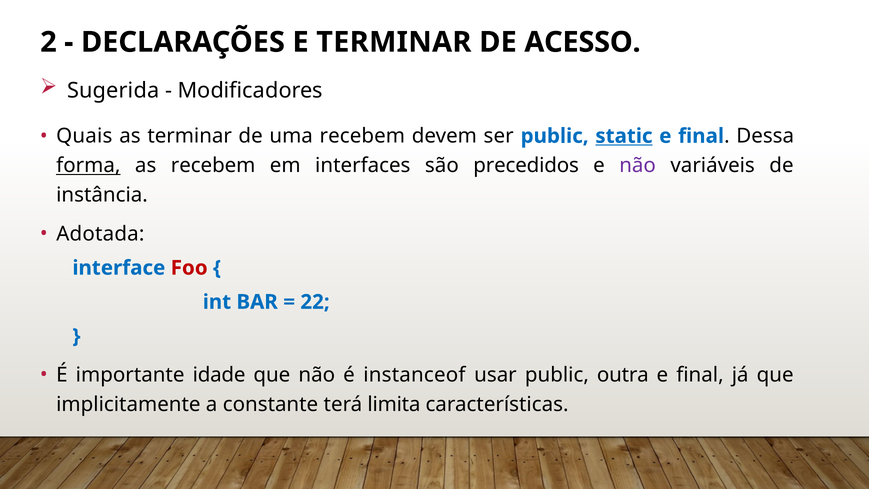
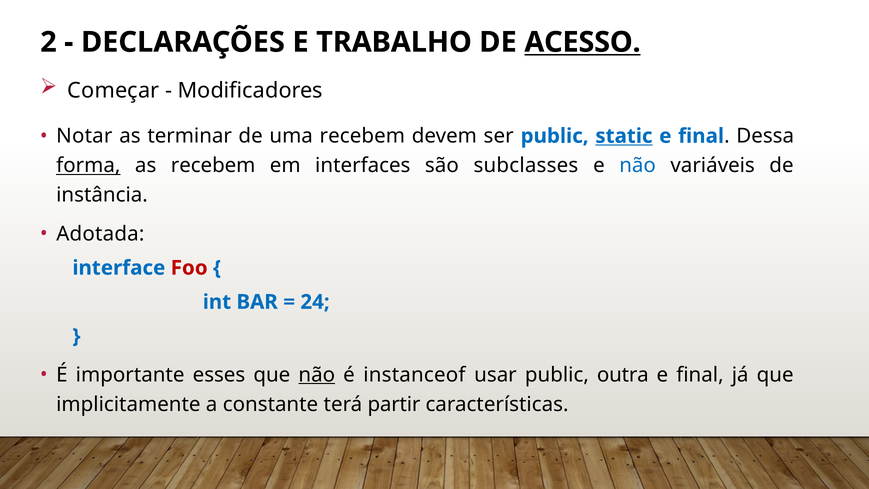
E TERMINAR: TERMINAR -> TRABALHO
ACESSO underline: none -> present
Sugerida: Sugerida -> Começar
Quais: Quais -> Notar
precedidos: precedidos -> subclasses
não at (638, 166) colour: purple -> blue
22: 22 -> 24
idade: idade -> esses
não at (317, 375) underline: none -> present
limita: limita -> partir
